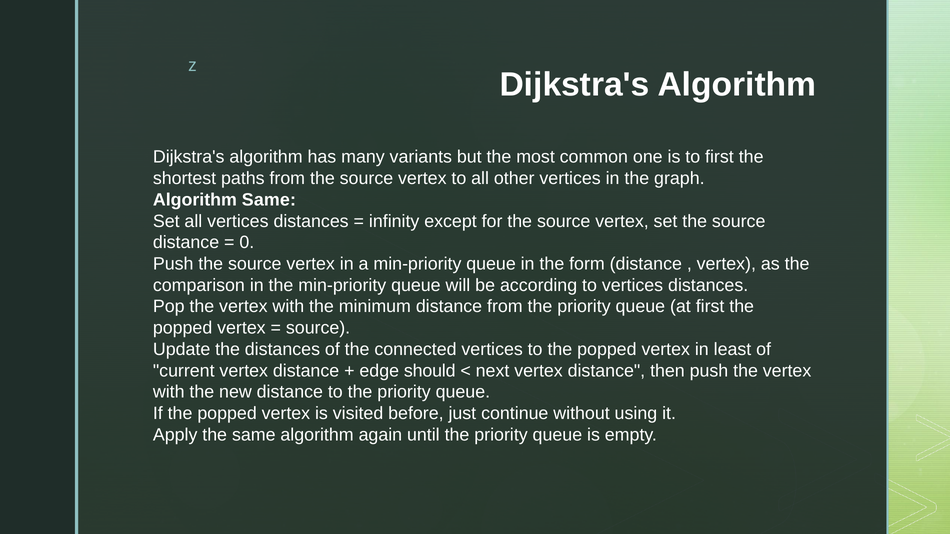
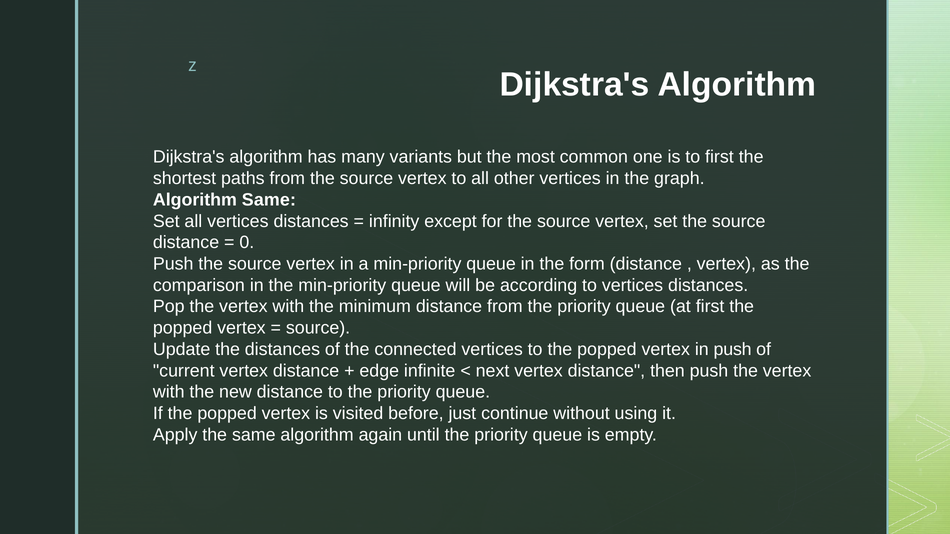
in least: least -> push
should: should -> infinite
